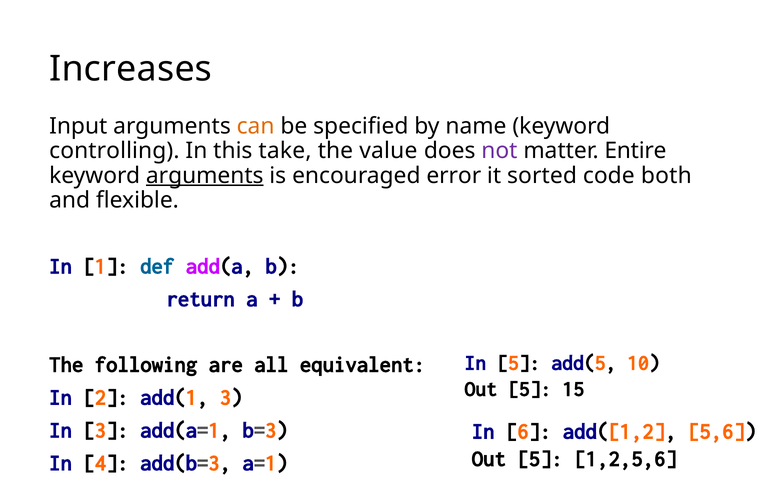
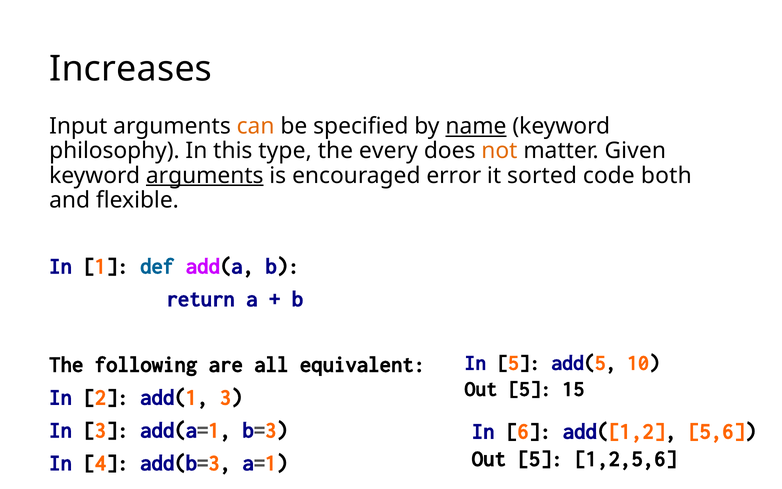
name underline: none -> present
controlling: controlling -> philosophy
take: take -> type
value: value -> every
not colour: purple -> orange
Entire: Entire -> Given
